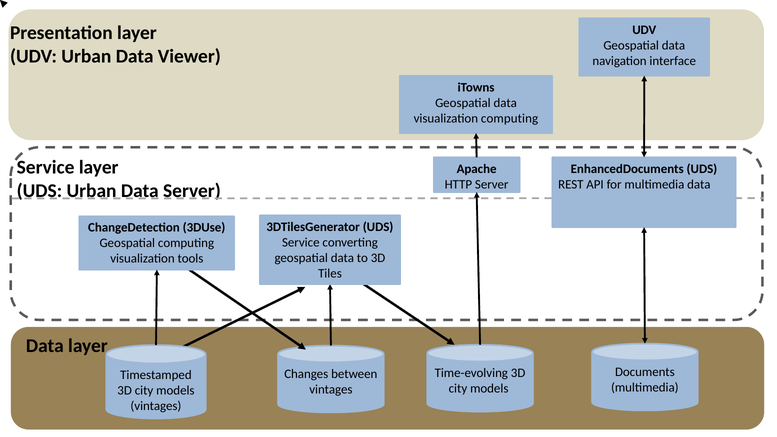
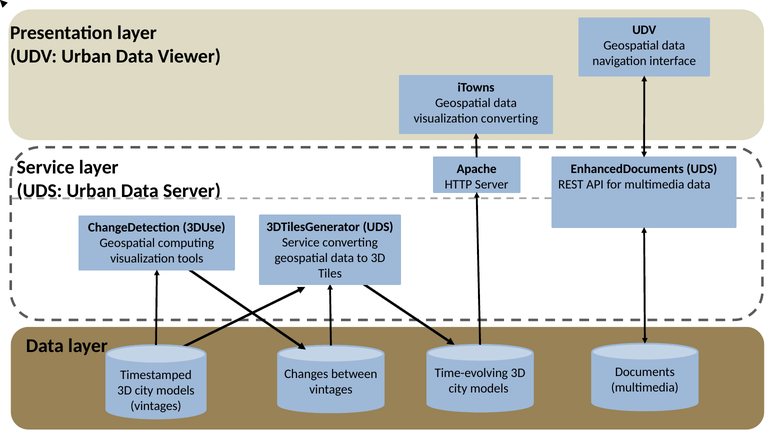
visualization computing: computing -> converting
